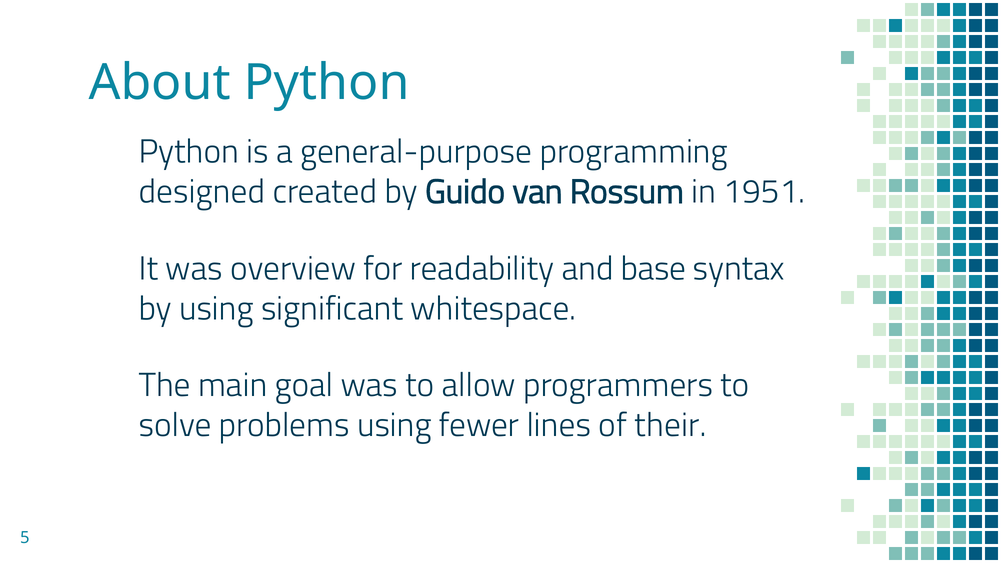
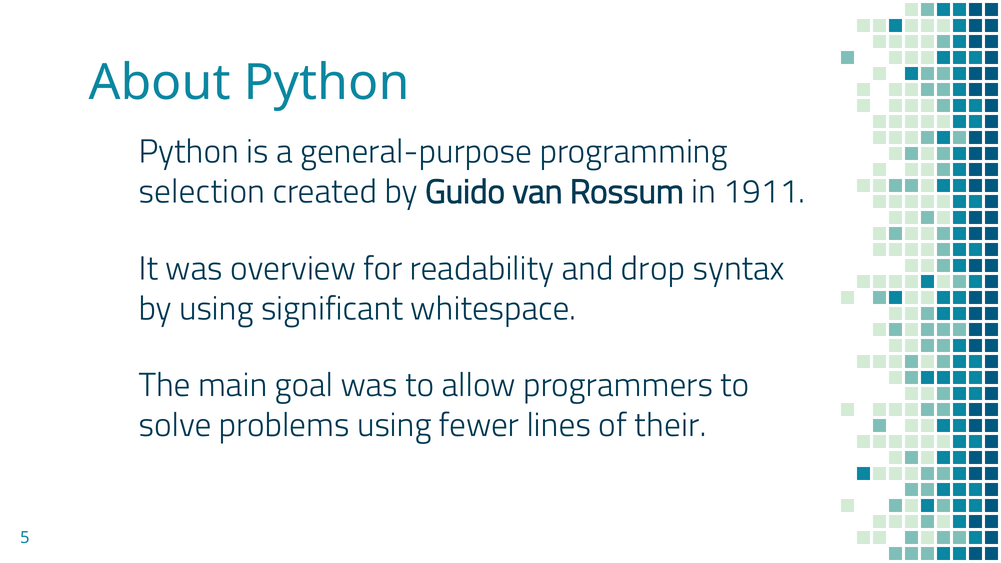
designed: designed -> selection
1951: 1951 -> 1911
base: base -> drop
